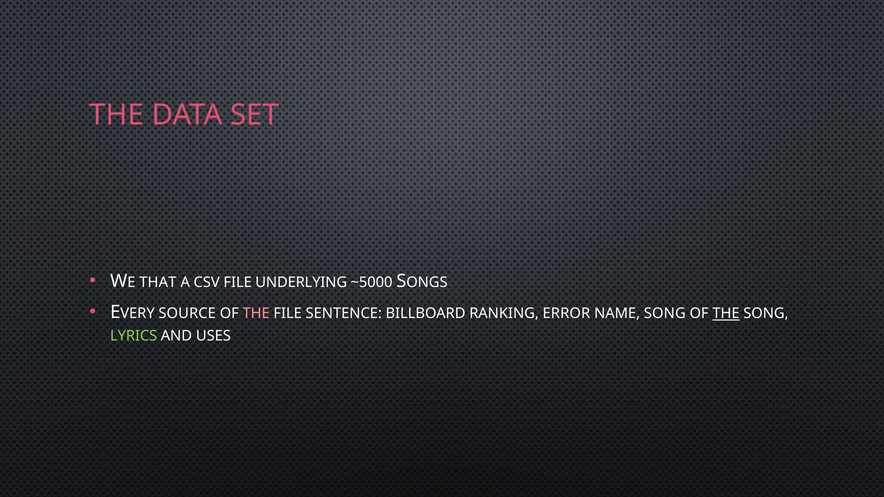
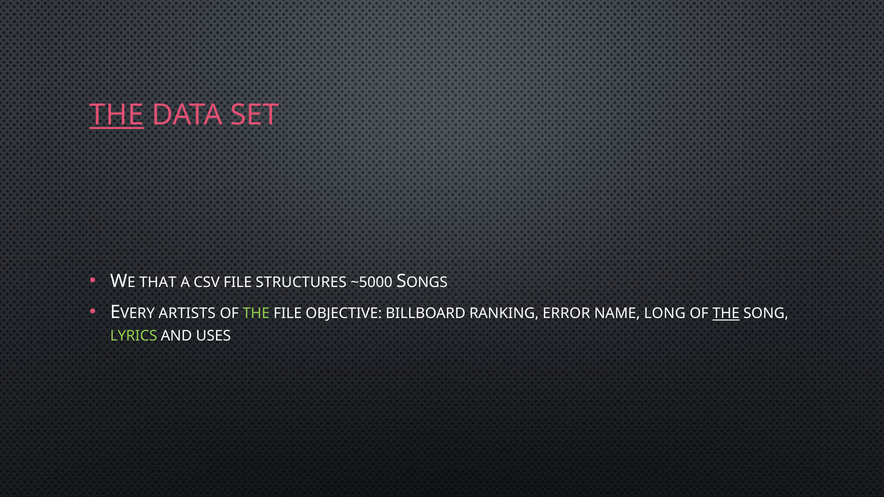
THE at (117, 115) underline: none -> present
UNDERLYING: UNDERLYING -> STRUCTURES
SOURCE: SOURCE -> ARTISTS
THE at (256, 314) colour: pink -> light green
SENTENCE: SENTENCE -> OBJECTIVE
NAME SONG: SONG -> LONG
